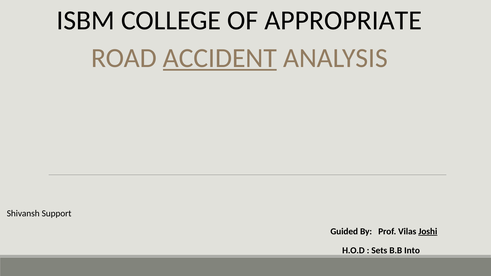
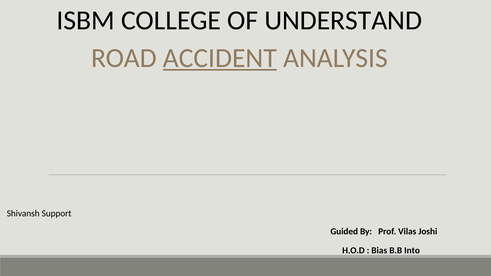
APPROPRIATE: APPROPRIATE -> UNDERSTAND
Joshi underline: present -> none
Sets: Sets -> Bias
